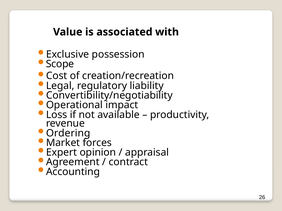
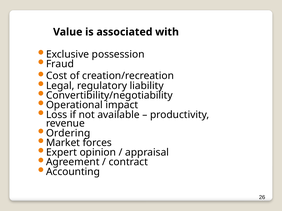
Scope: Scope -> Fraud
